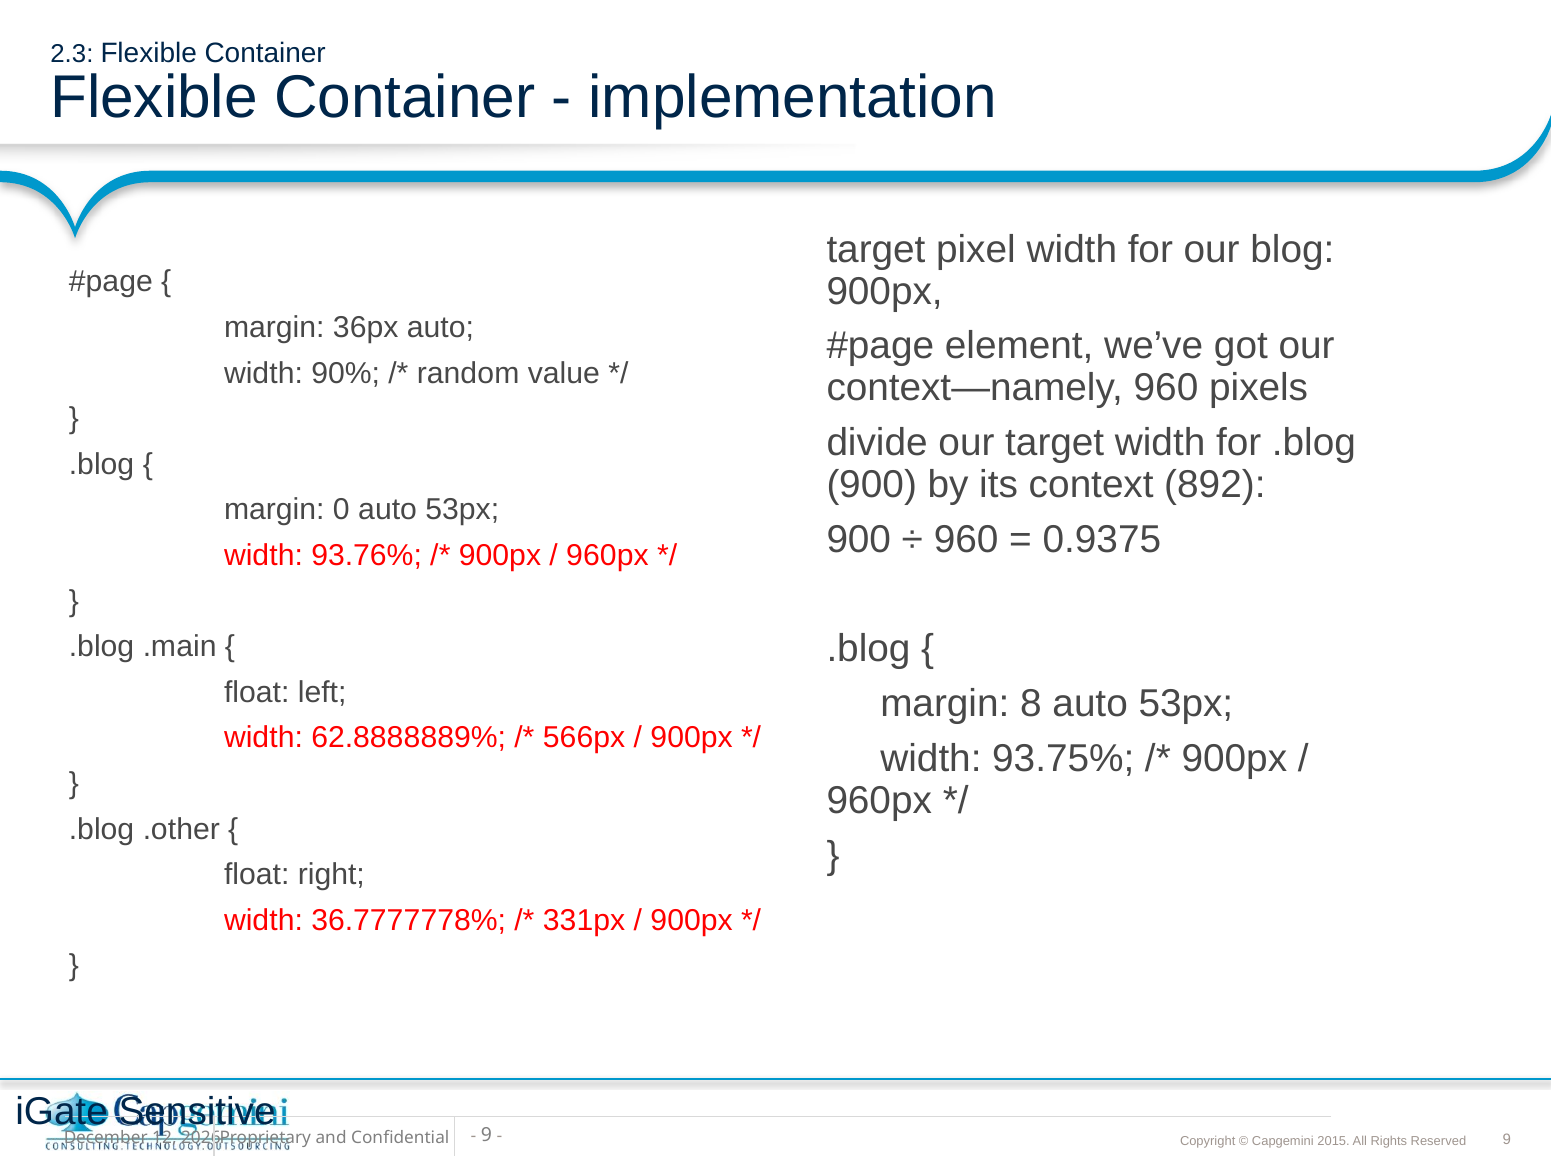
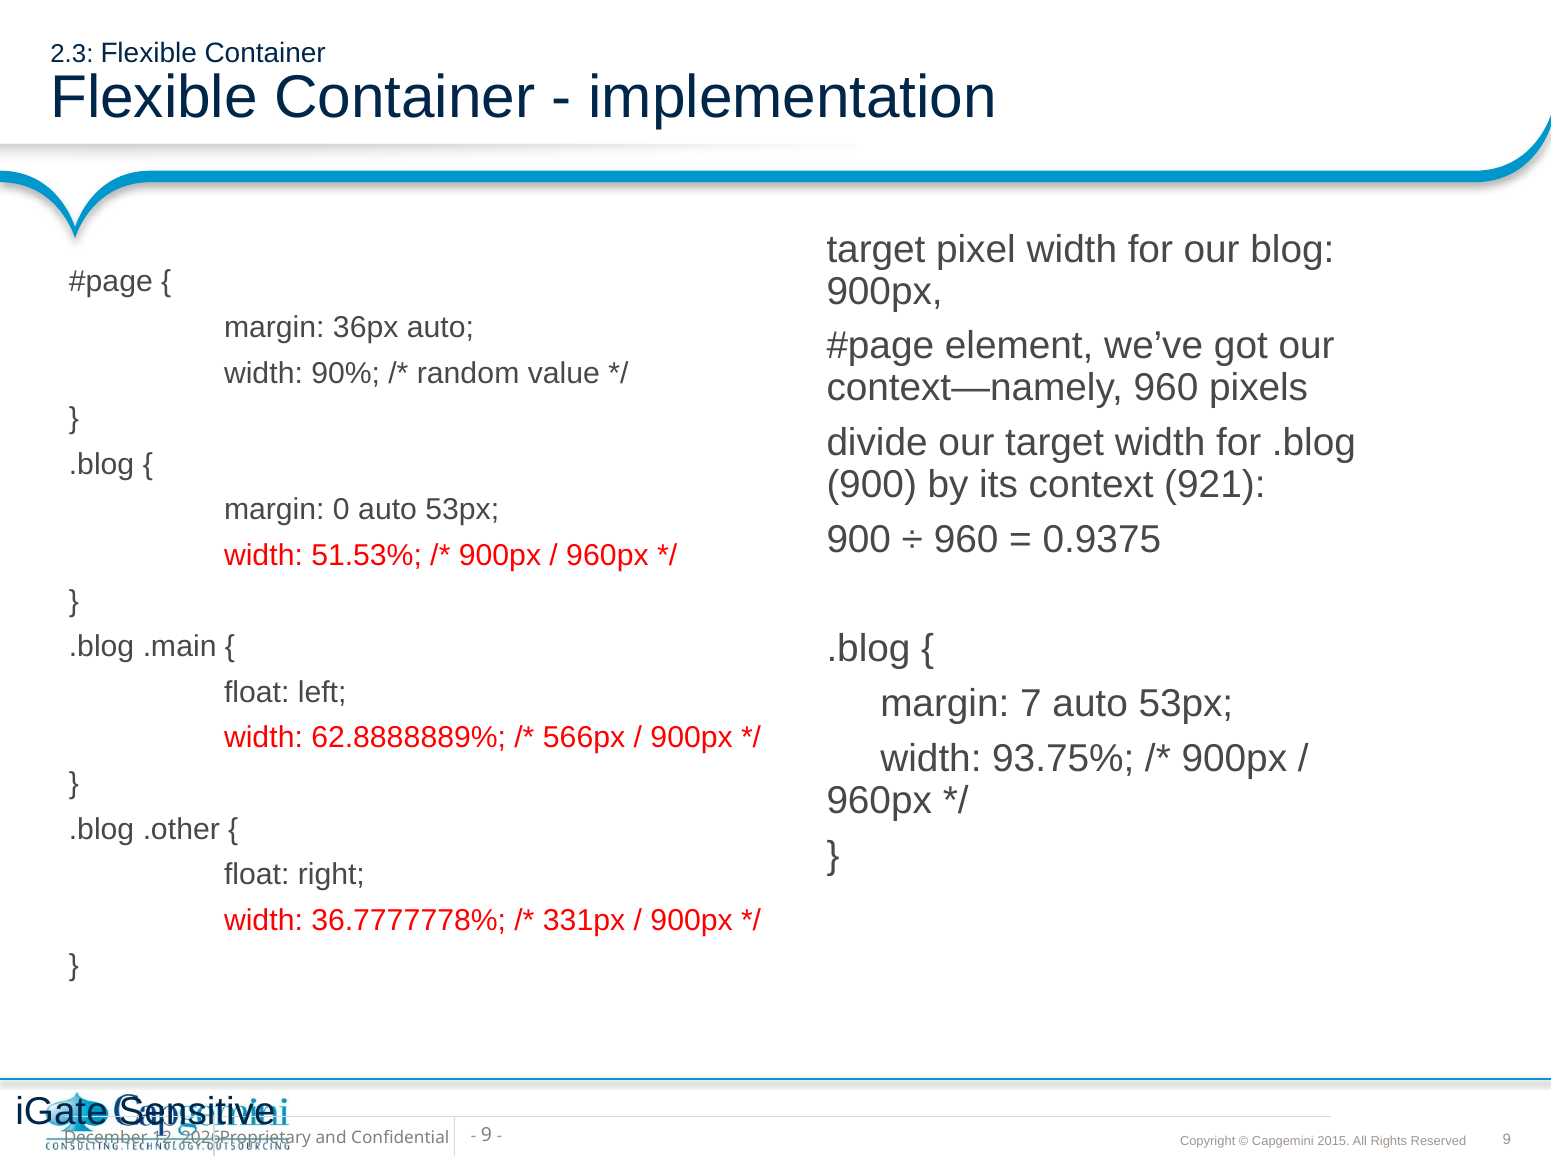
892: 892 -> 921
93.76%: 93.76% -> 51.53%
8: 8 -> 7
